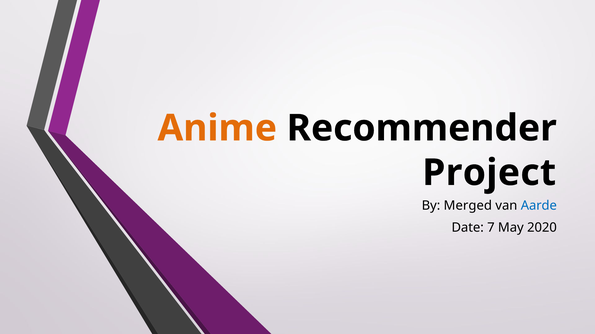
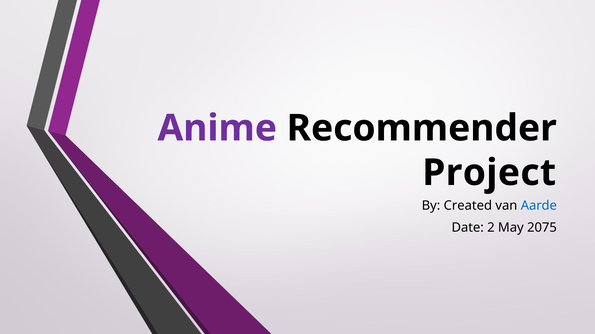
Anime colour: orange -> purple
Merged: Merged -> Created
7: 7 -> 2
2020: 2020 -> 2075
